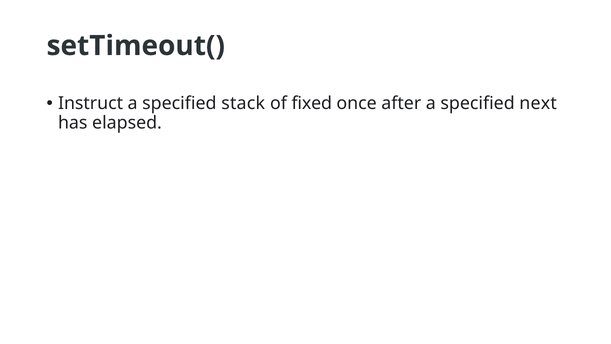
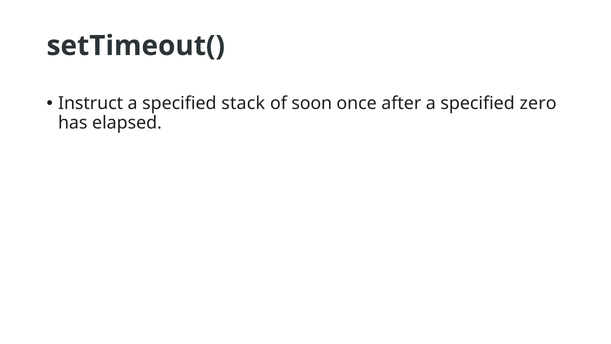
fixed: fixed -> soon
next: next -> zero
